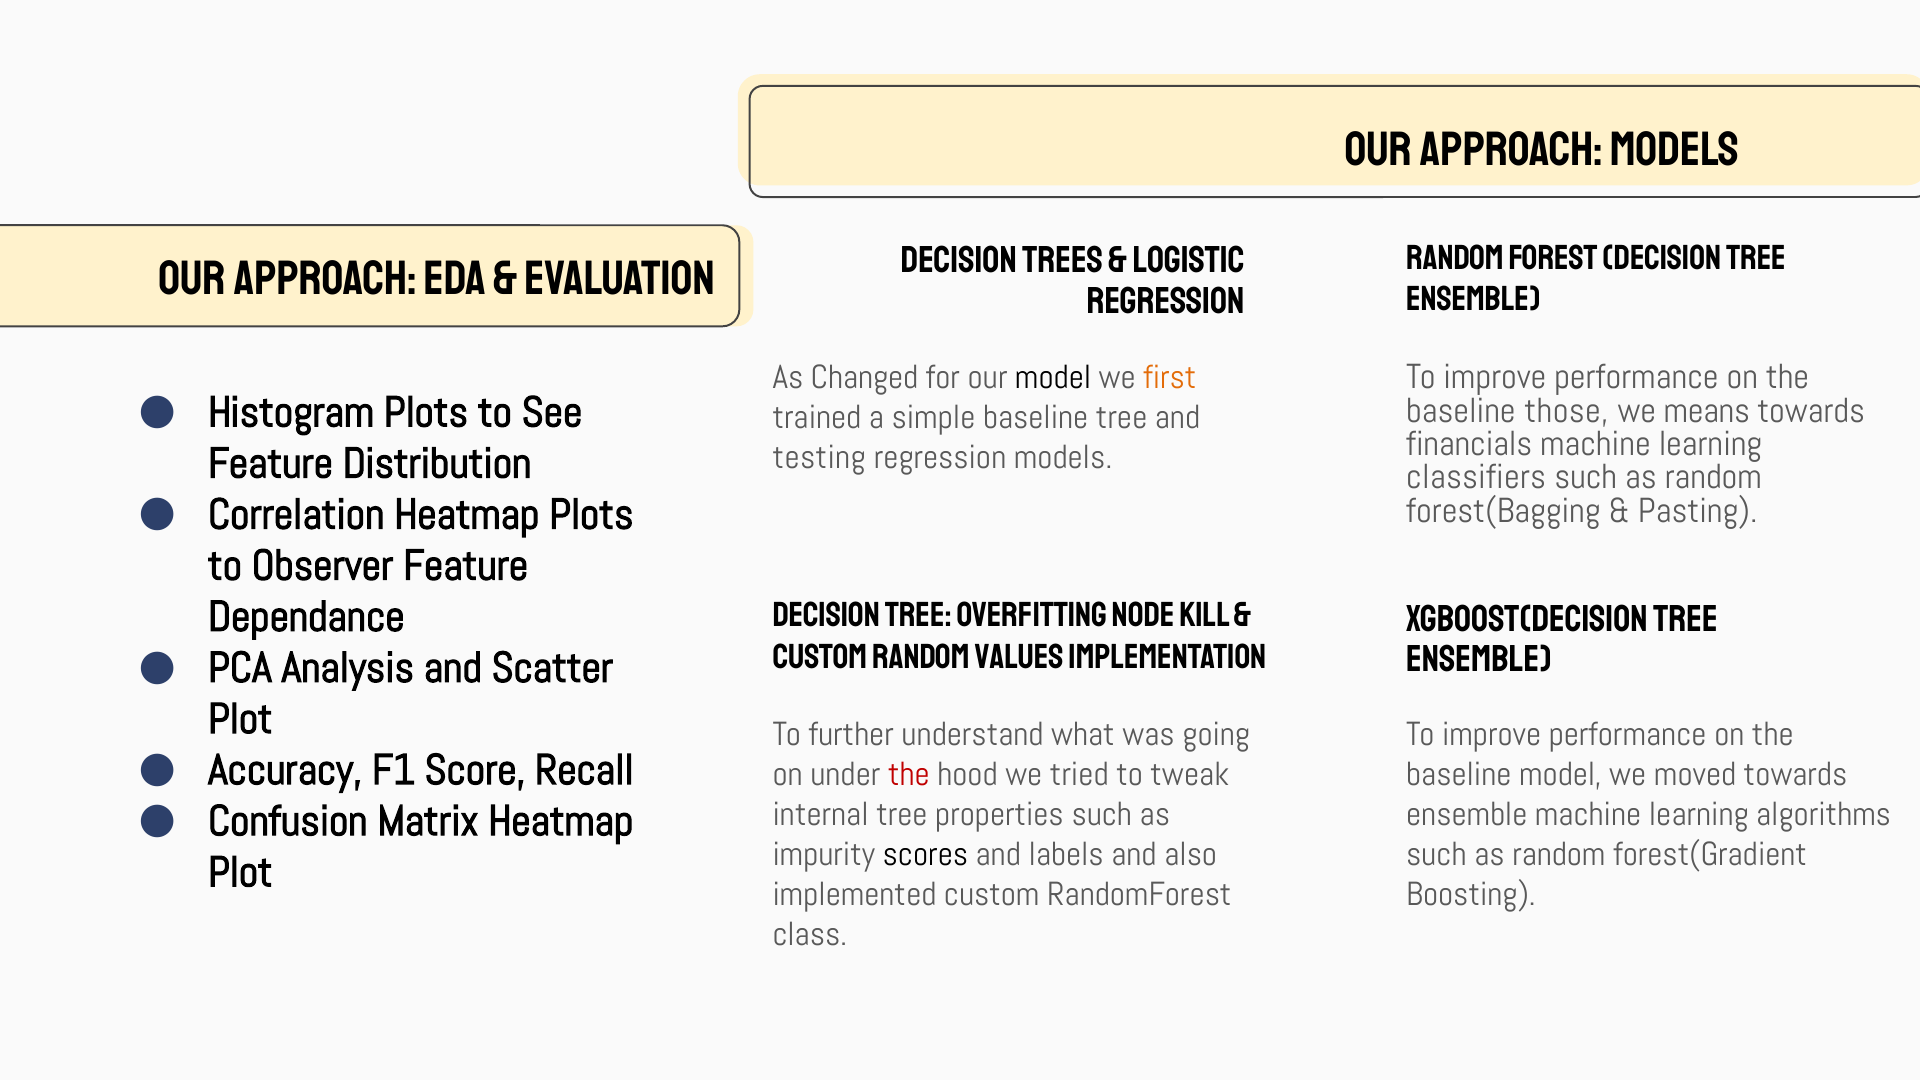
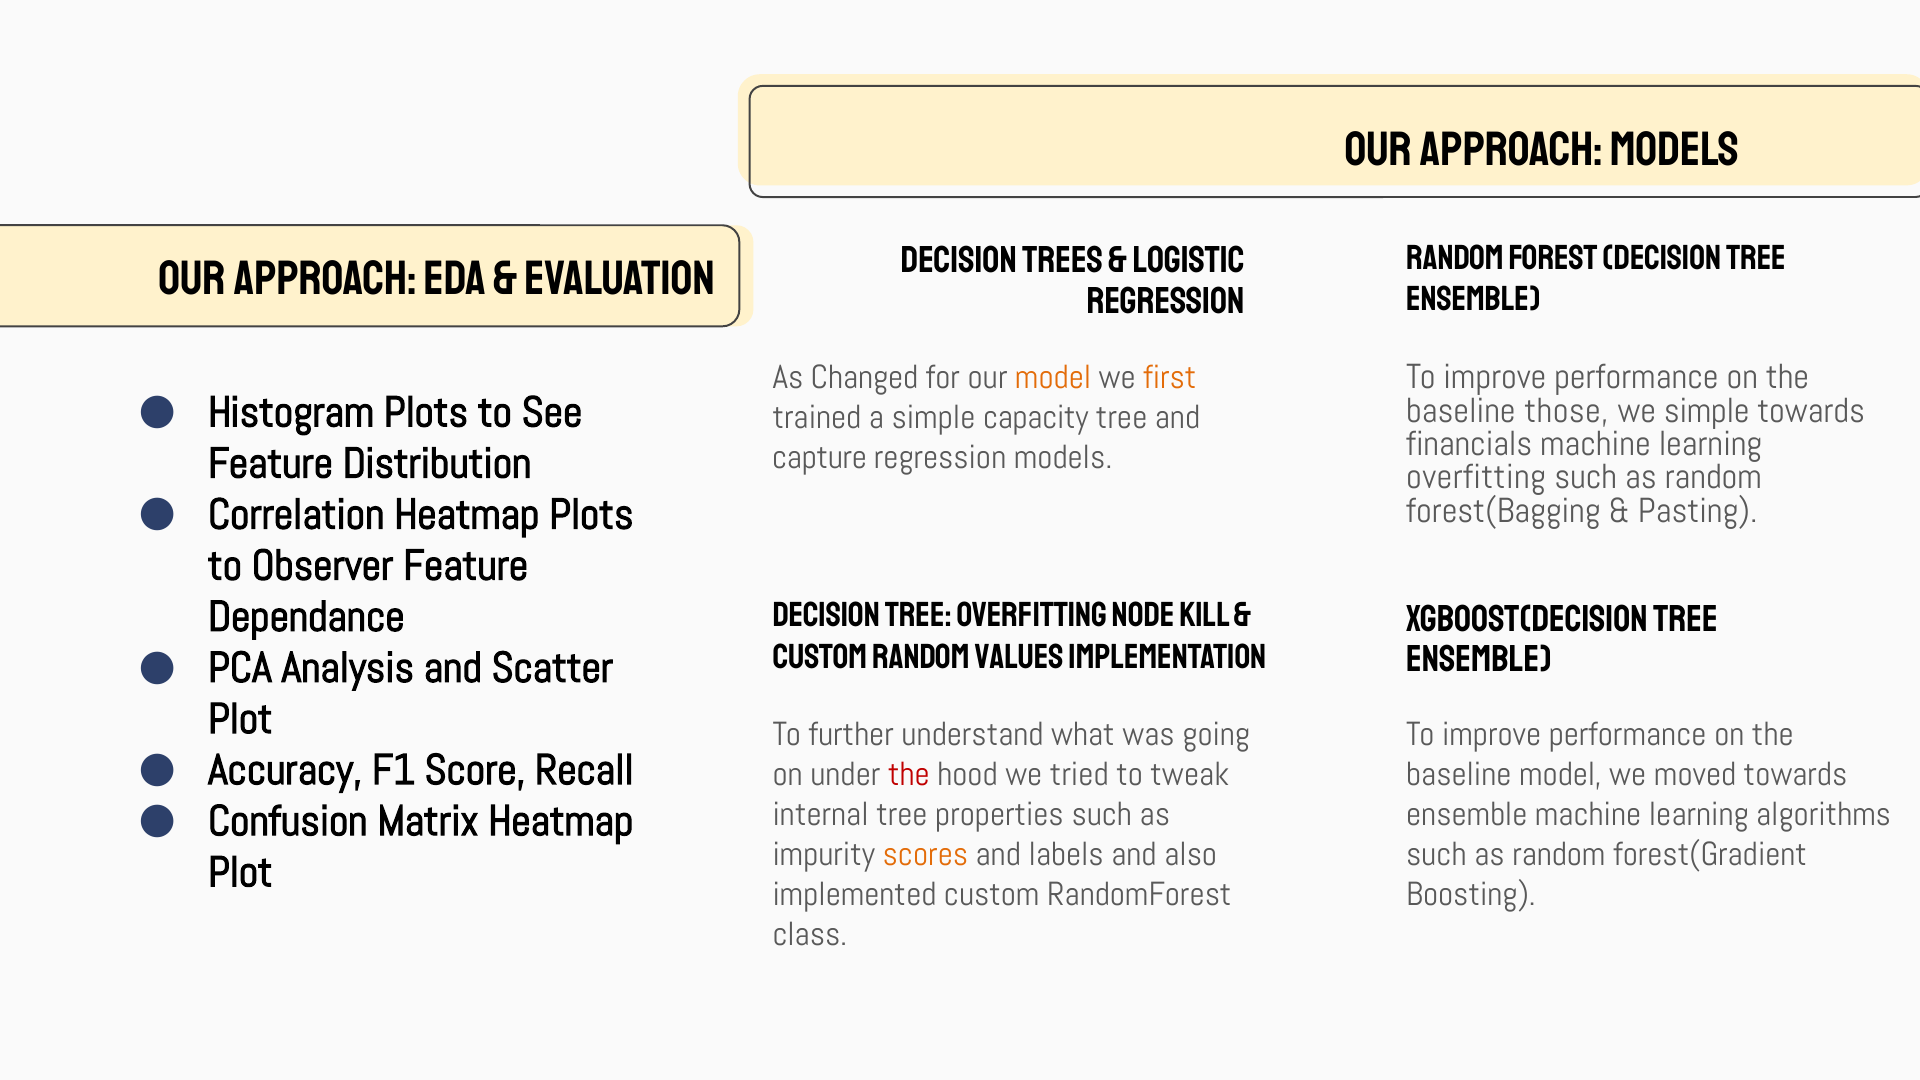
model at (1053, 378) colour: black -> orange
we means: means -> simple
simple baseline: baseline -> capacity
testing: testing -> capture
classifiers at (1476, 477): classifiers -> overfitting
scores colour: black -> orange
